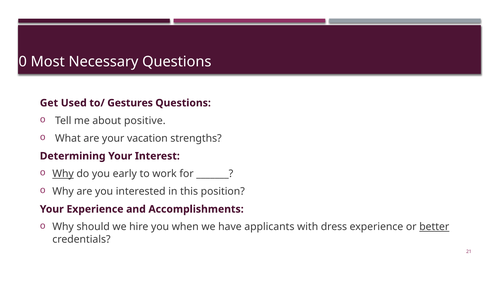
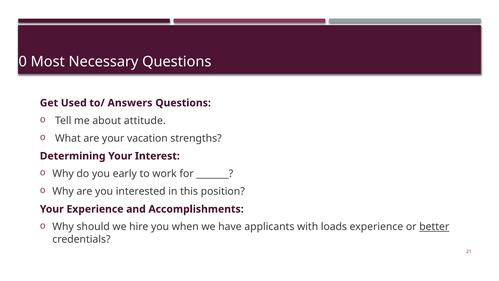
Gestures: Gestures -> Answers
positive: positive -> attitude
Why at (63, 174) underline: present -> none
dress: dress -> loads
